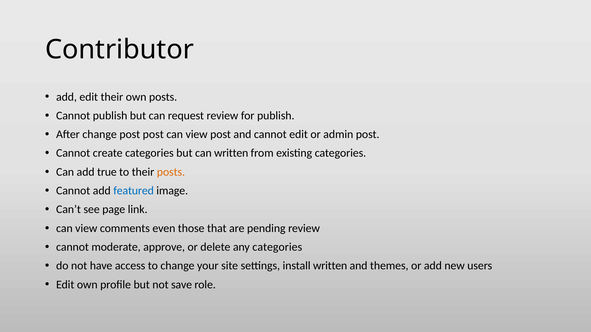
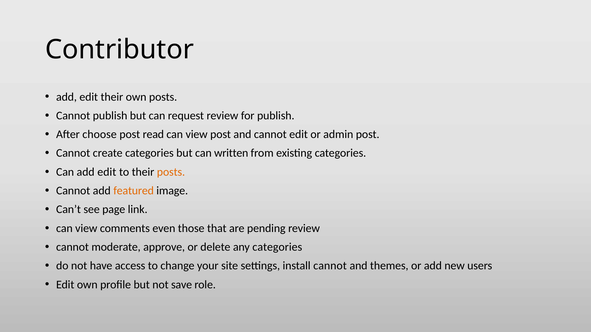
After change: change -> choose
post post: post -> read
Can add true: true -> edit
featured colour: blue -> orange
install written: written -> cannot
